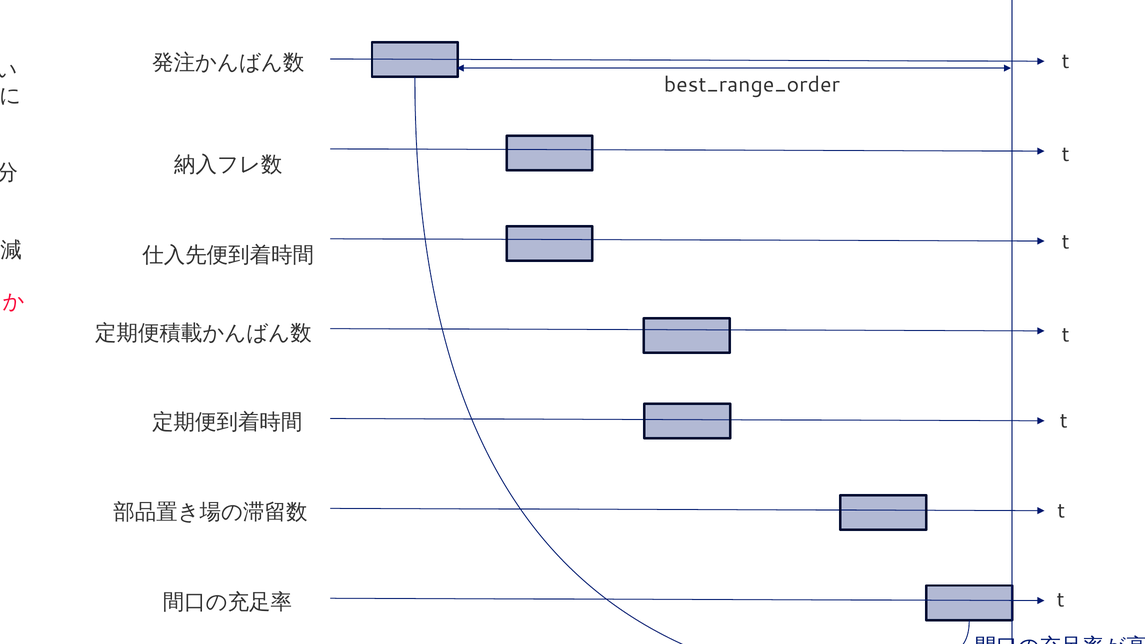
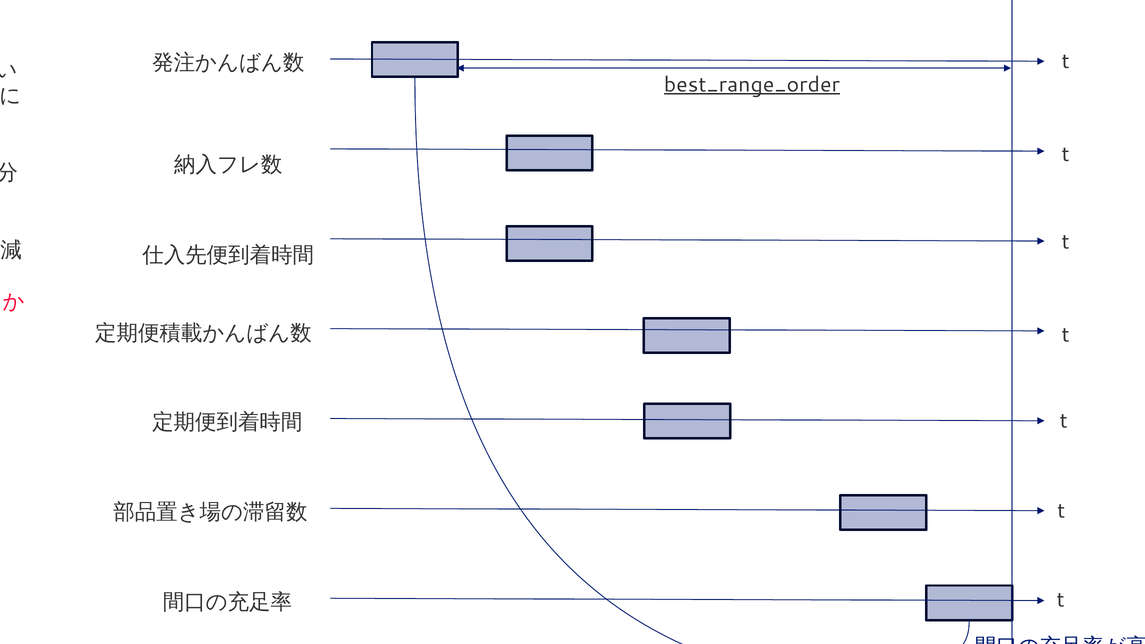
best_range_order underline: none -> present
